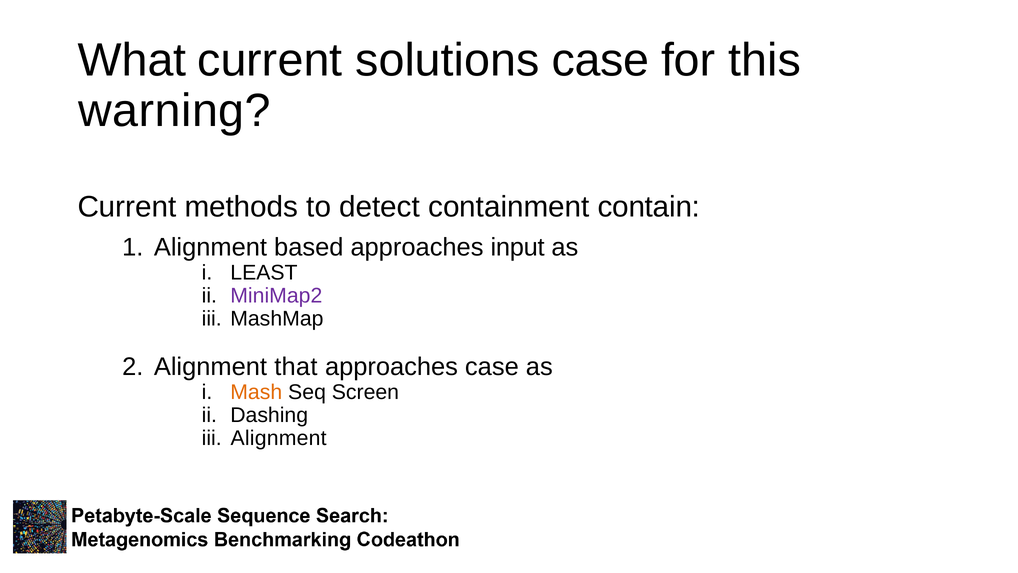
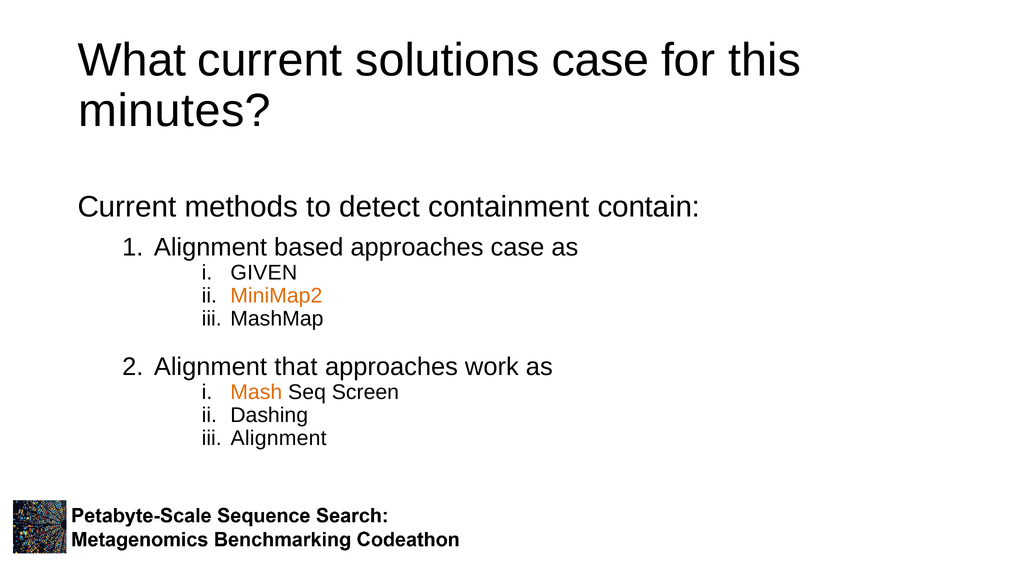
warning: warning -> minutes
approaches input: input -> case
LEAST: LEAST -> GIVEN
MiniMap2 colour: purple -> orange
approaches case: case -> work
